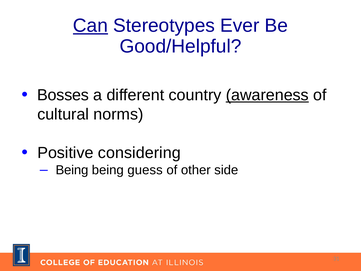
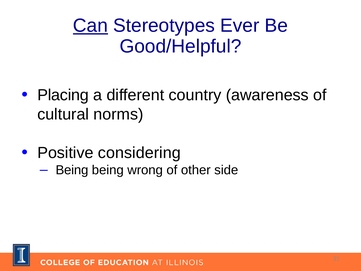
Bosses: Bosses -> Placing
awareness underline: present -> none
guess: guess -> wrong
